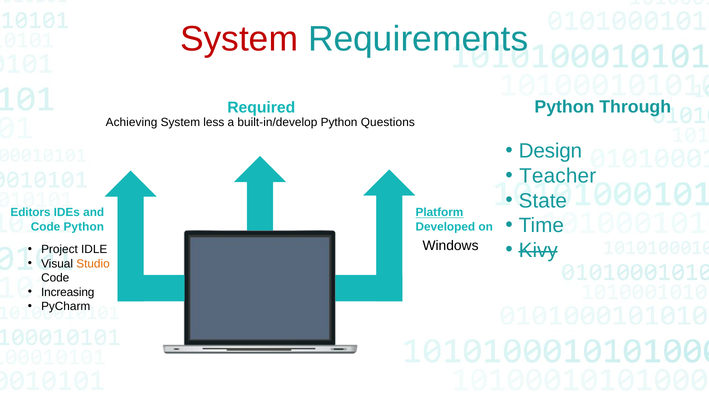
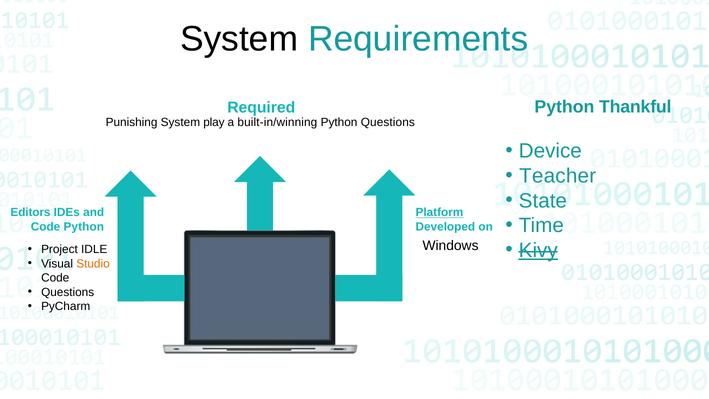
System at (239, 39) colour: red -> black
Through: Through -> Thankful
Achieving: Achieving -> Punishing
less: less -> play
built-in/develop: built-in/develop -> built-in/winning
Design: Design -> Device
Kivy underline: none -> present
Increasing at (68, 292): Increasing -> Questions
